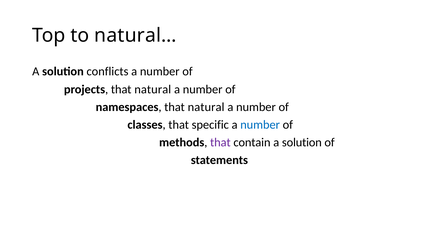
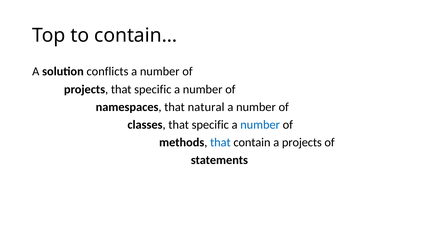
natural…: natural… -> contain…
projects that natural: natural -> specific
that at (220, 142) colour: purple -> blue
contain a solution: solution -> projects
